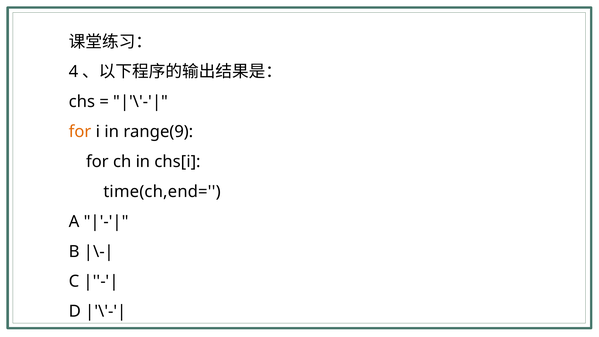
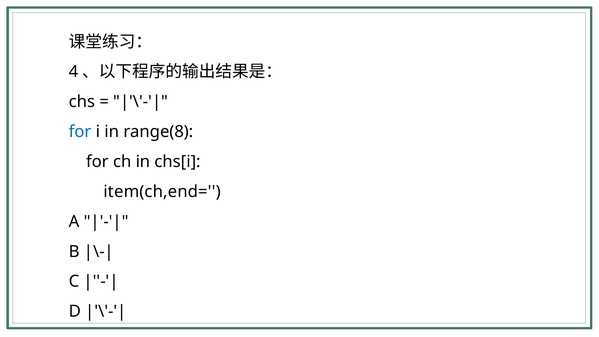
for at (80, 132) colour: orange -> blue
range(9: range(9 -> range(8
time(ch,end=: time(ch,end= -> item(ch,end=
